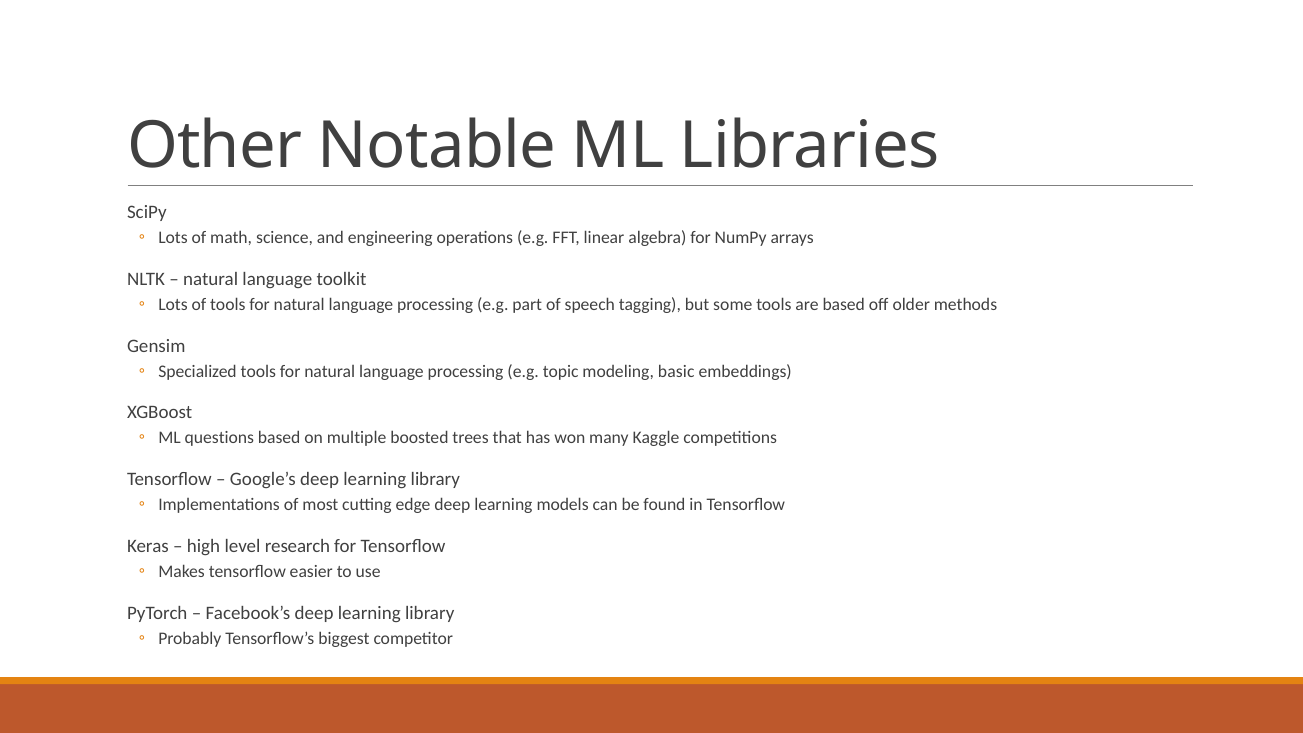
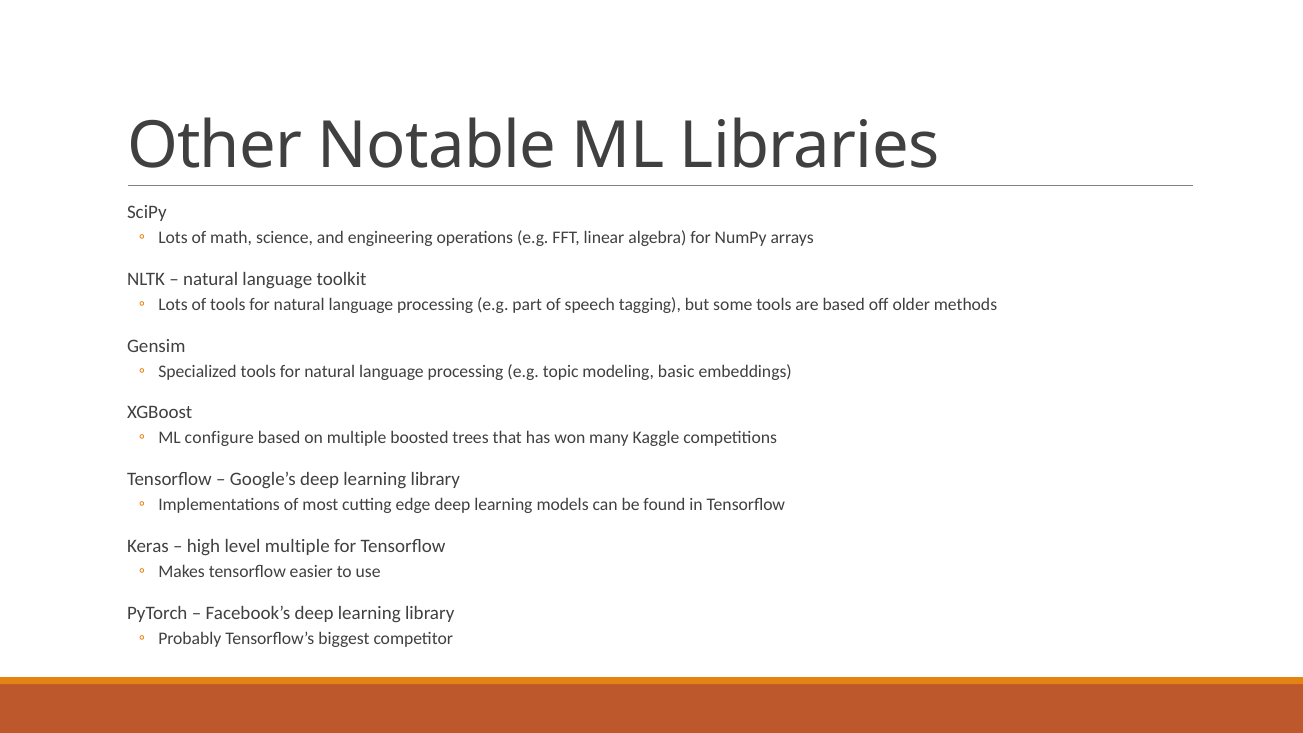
questions: questions -> configure
level research: research -> multiple
